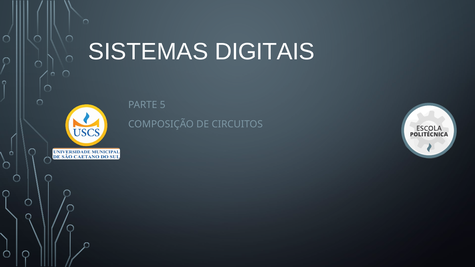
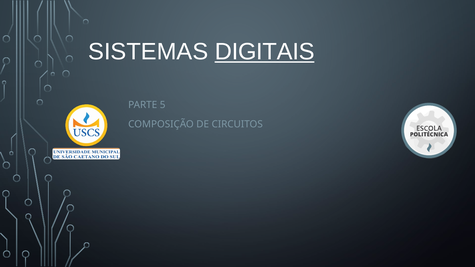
DIGITAIS underline: none -> present
